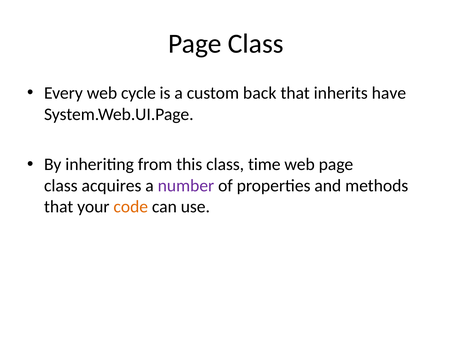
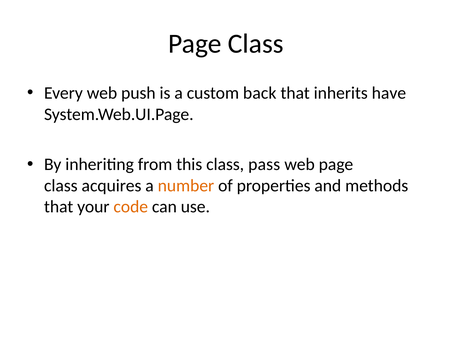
cycle: cycle -> push
time: time -> pass
number colour: purple -> orange
